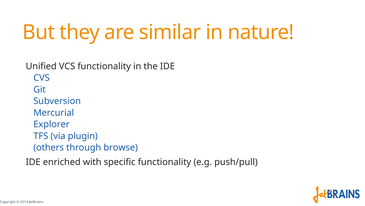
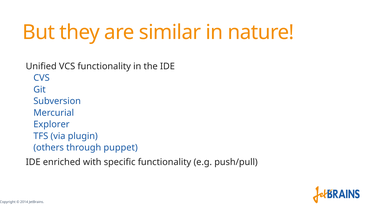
browse: browse -> puppet
